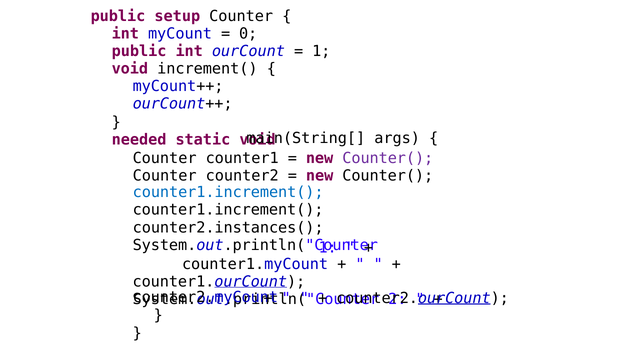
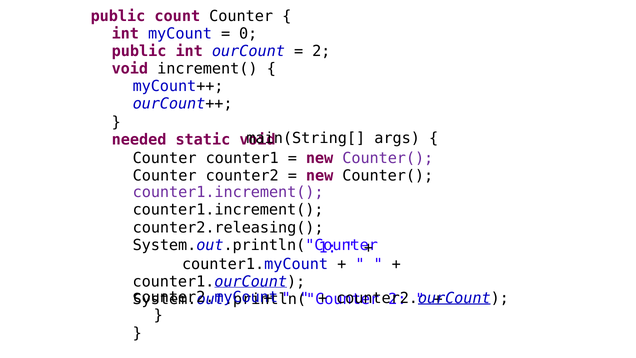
setup: setup -> count
1 at (321, 51): 1 -> 2
counter1.increment( at (228, 192) colour: blue -> purple
counter2.instances(: counter2.instances( -> counter2.releasing(
